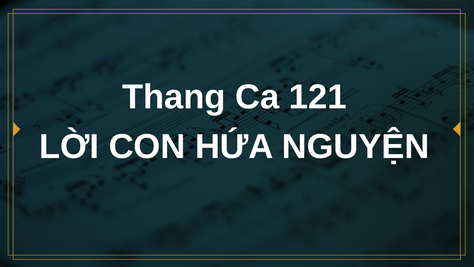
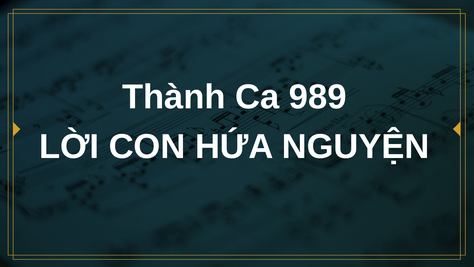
Thang: Thang -> Thành
121: 121 -> 989
